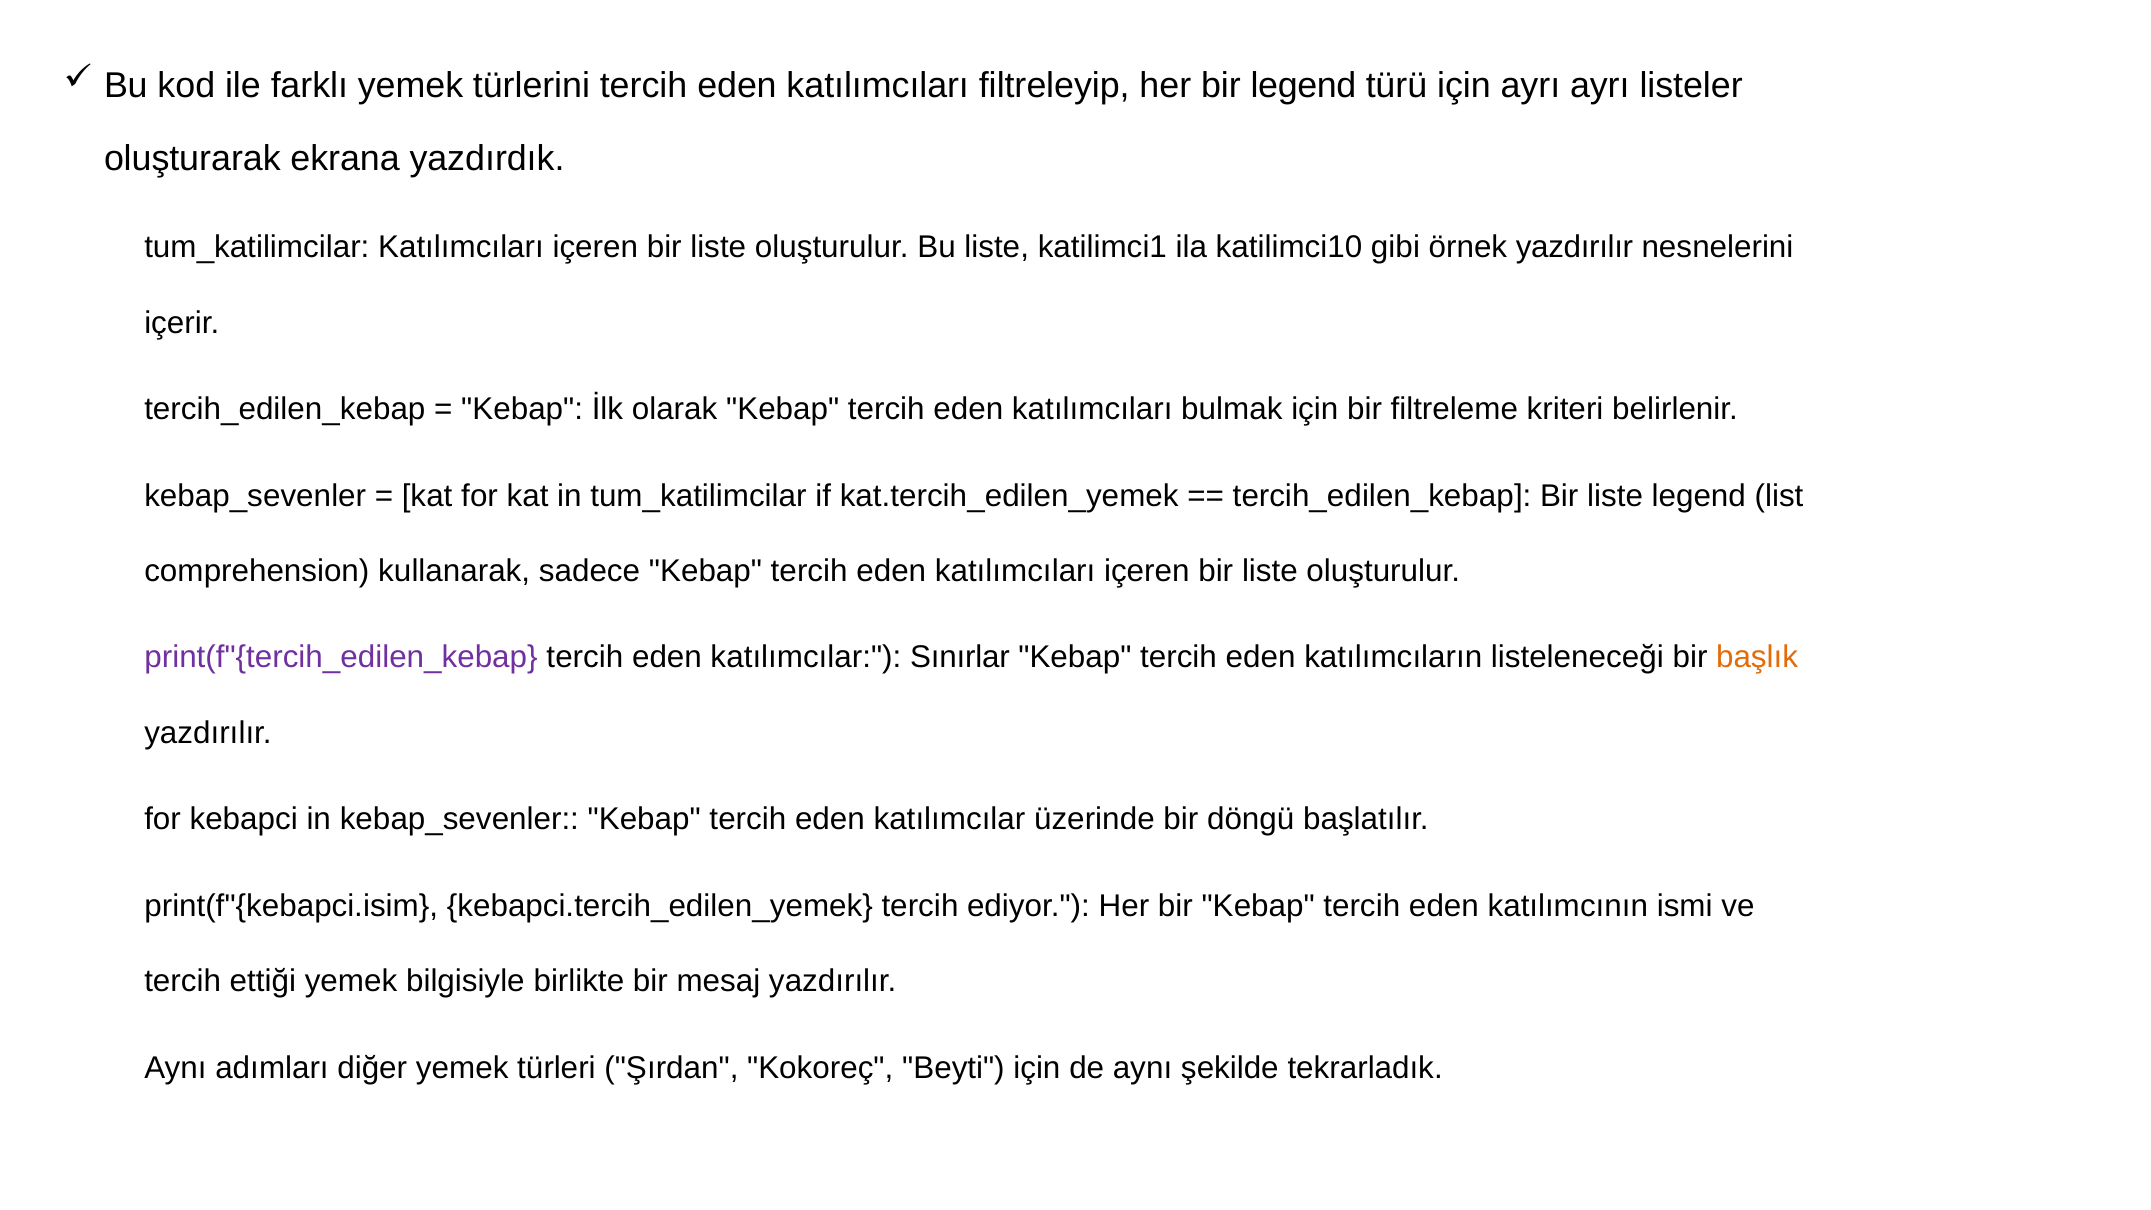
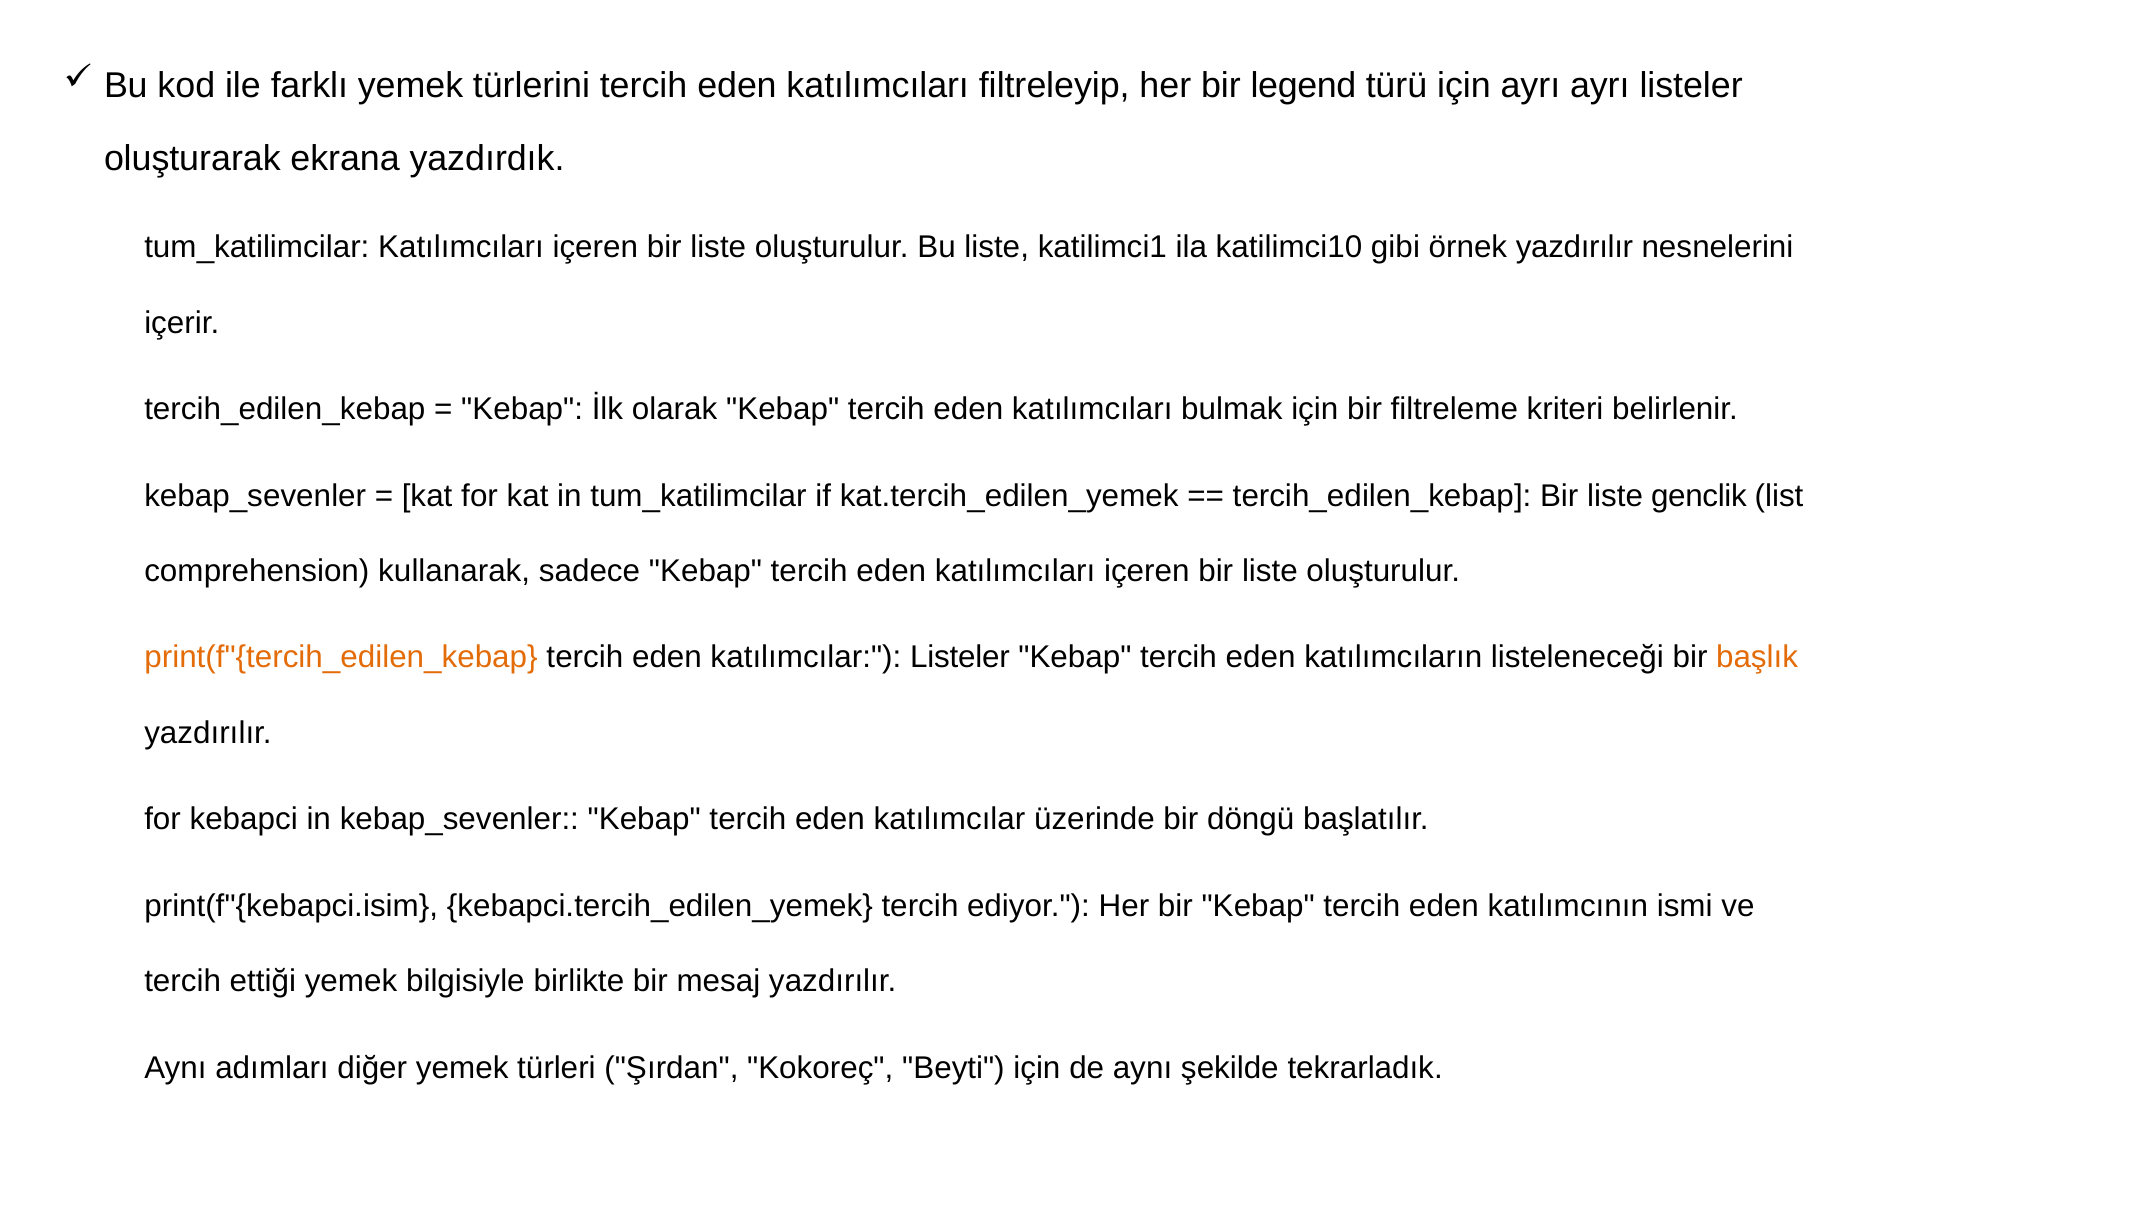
liste legend: legend -> genclik
print(f"{tercih_edilen_kebap colour: purple -> orange
katılımcılar Sınırlar: Sınırlar -> Listeler
